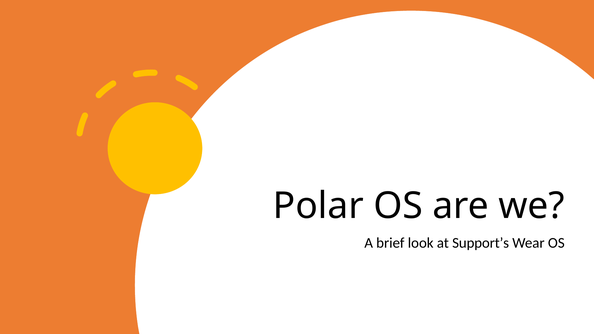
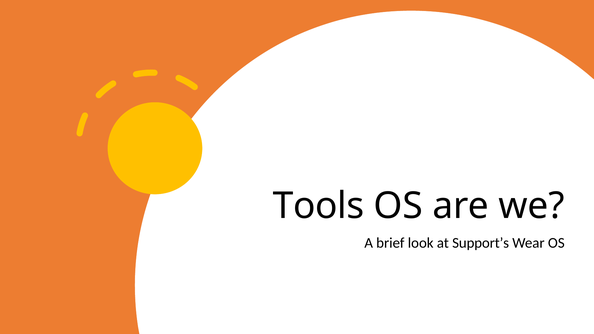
Polar: Polar -> Tools
